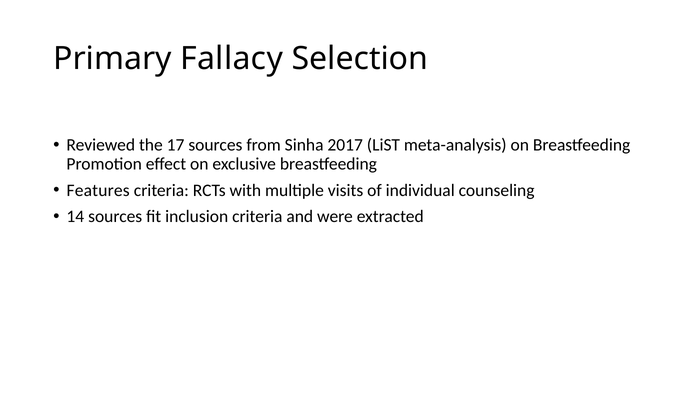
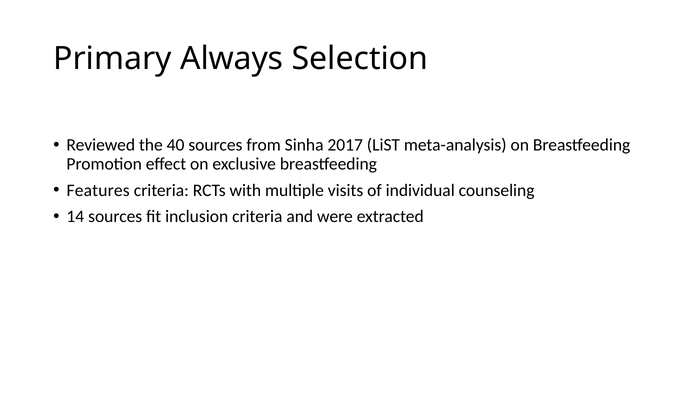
Fallacy: Fallacy -> Always
17: 17 -> 40
